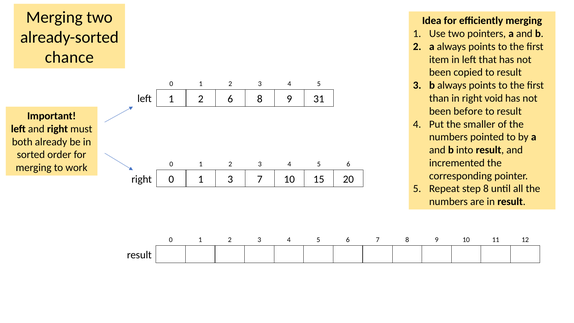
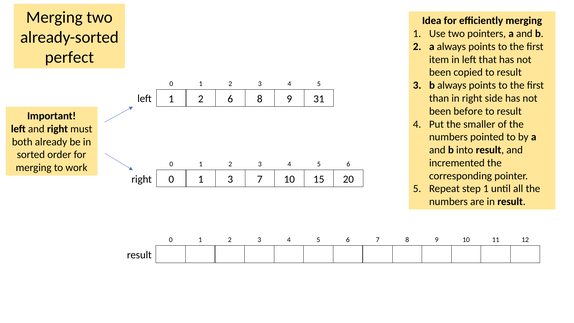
chance: chance -> perfect
void: void -> side
step 8: 8 -> 1
